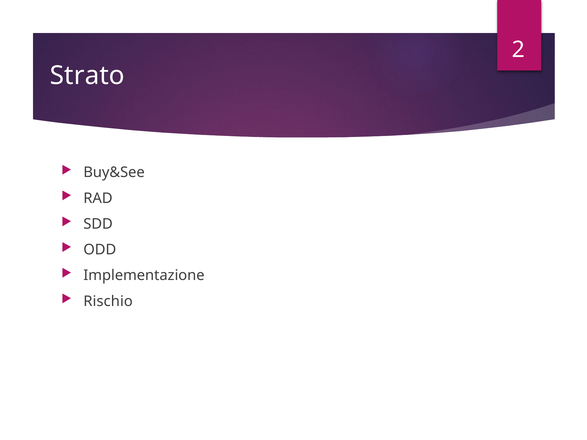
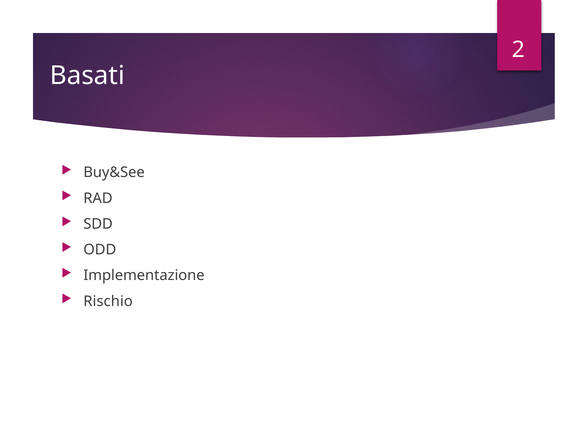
Strato: Strato -> Basati
